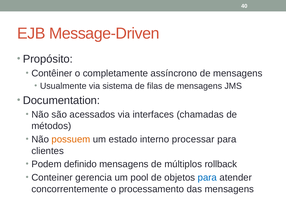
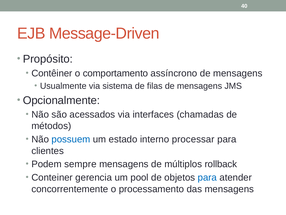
completamente: completamente -> comportamento
Documentation: Documentation -> Opcionalmente
possuem colour: orange -> blue
definido: definido -> sempre
